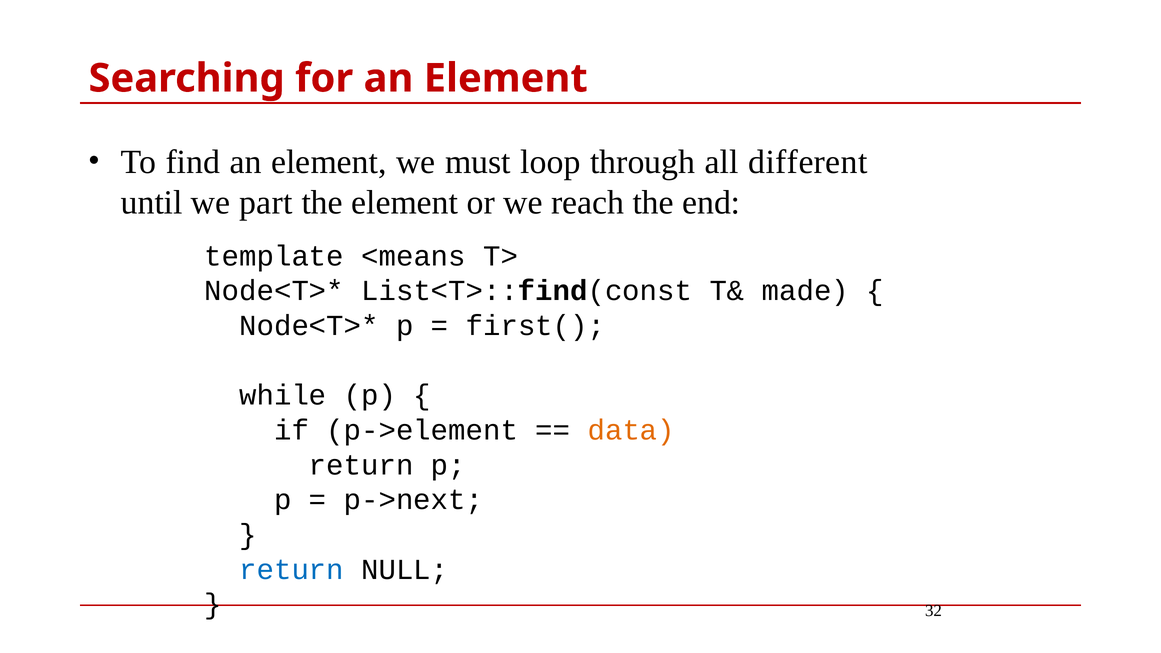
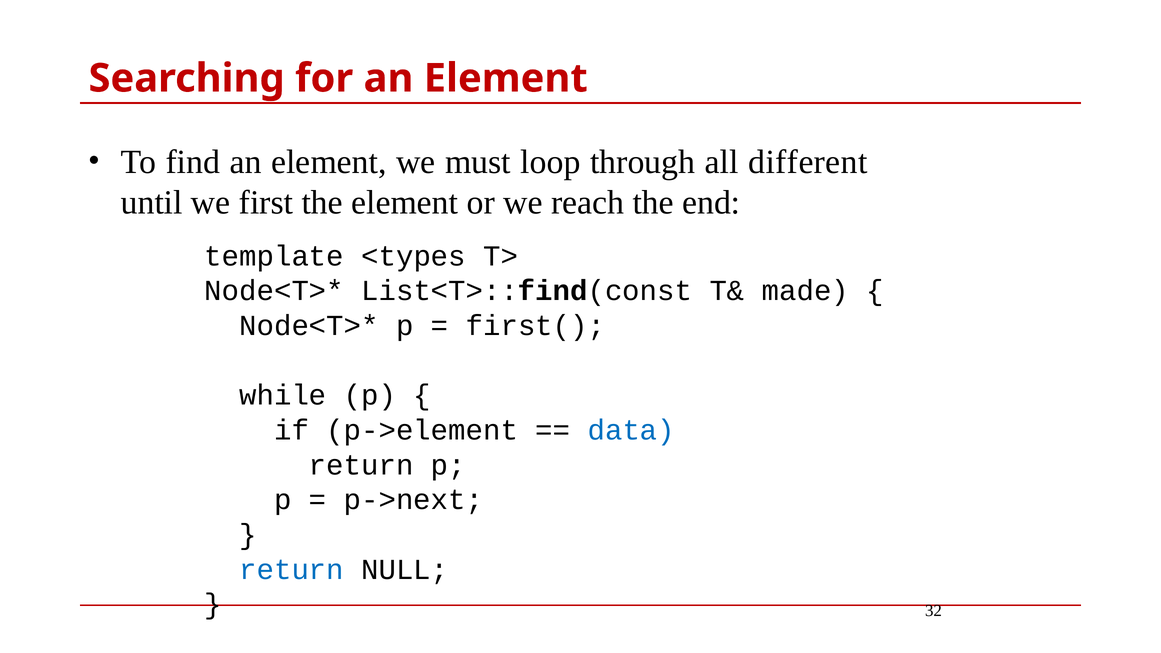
part: part -> first
<means: <means -> <types
data colour: orange -> blue
